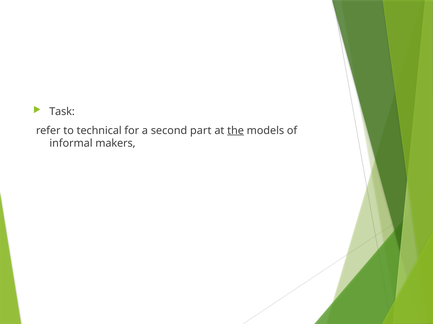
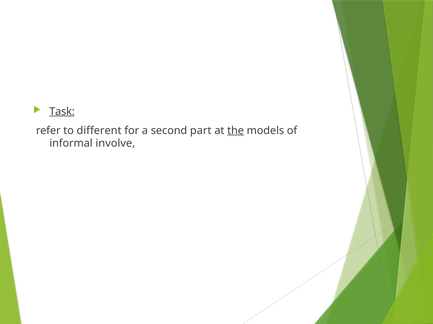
Task underline: none -> present
technical: technical -> different
makers: makers -> involve
